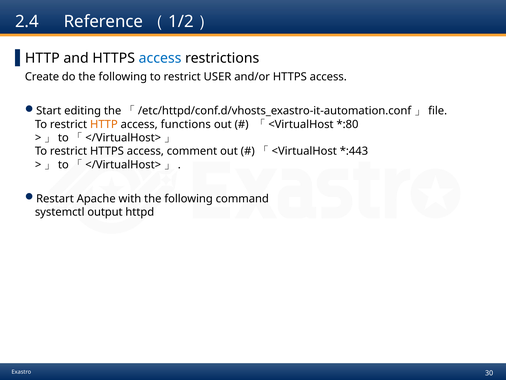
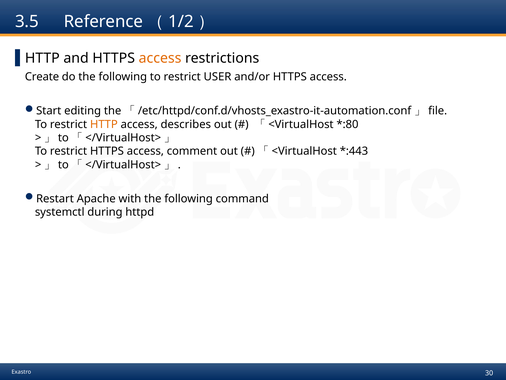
2.4: 2.4 -> 3.5
access at (160, 58) colour: blue -> orange
functions: functions -> describes
output: output -> during
